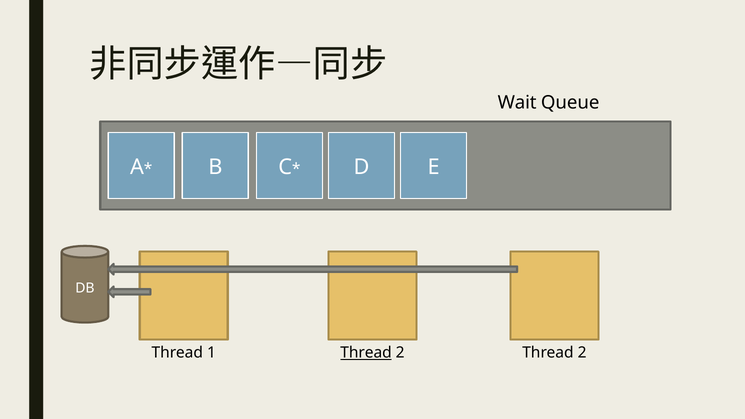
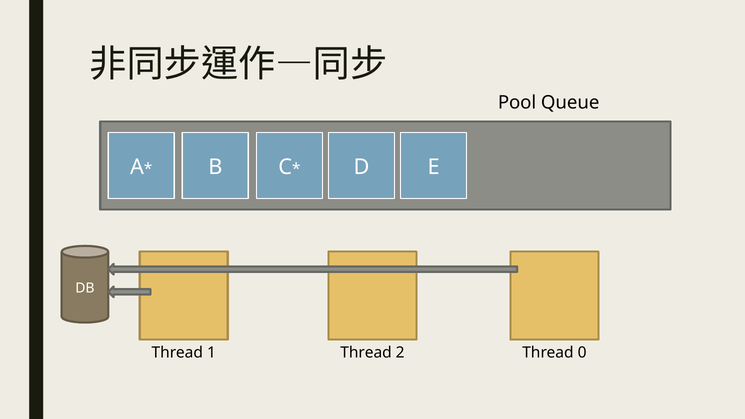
Wait: Wait -> Pool
Thread at (366, 353) underline: present -> none
2 Thread 2: 2 -> 0
